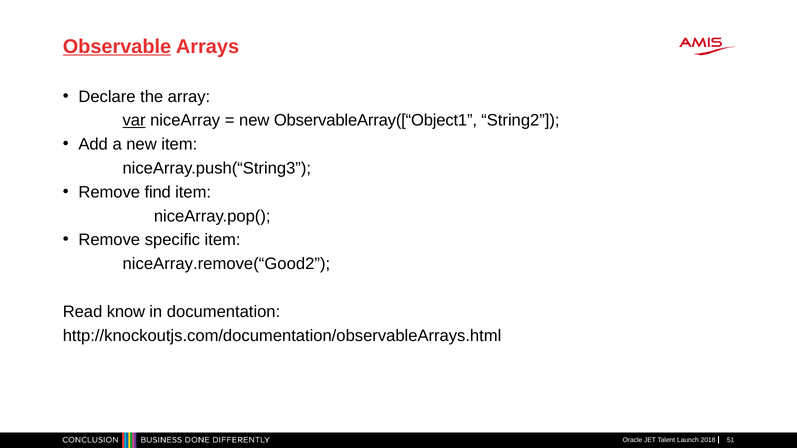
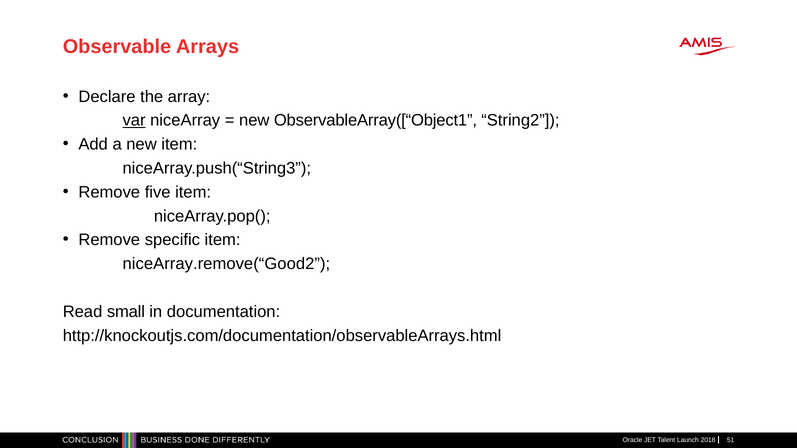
Observable underline: present -> none
find: find -> five
know: know -> small
